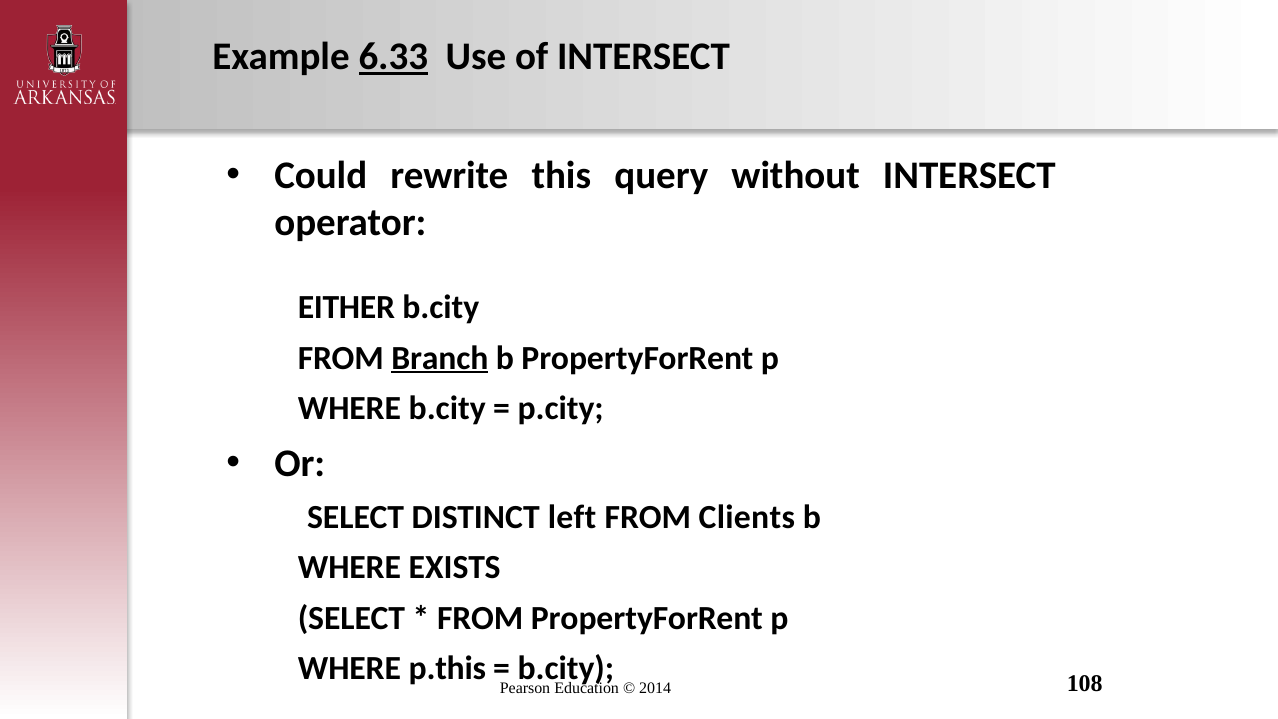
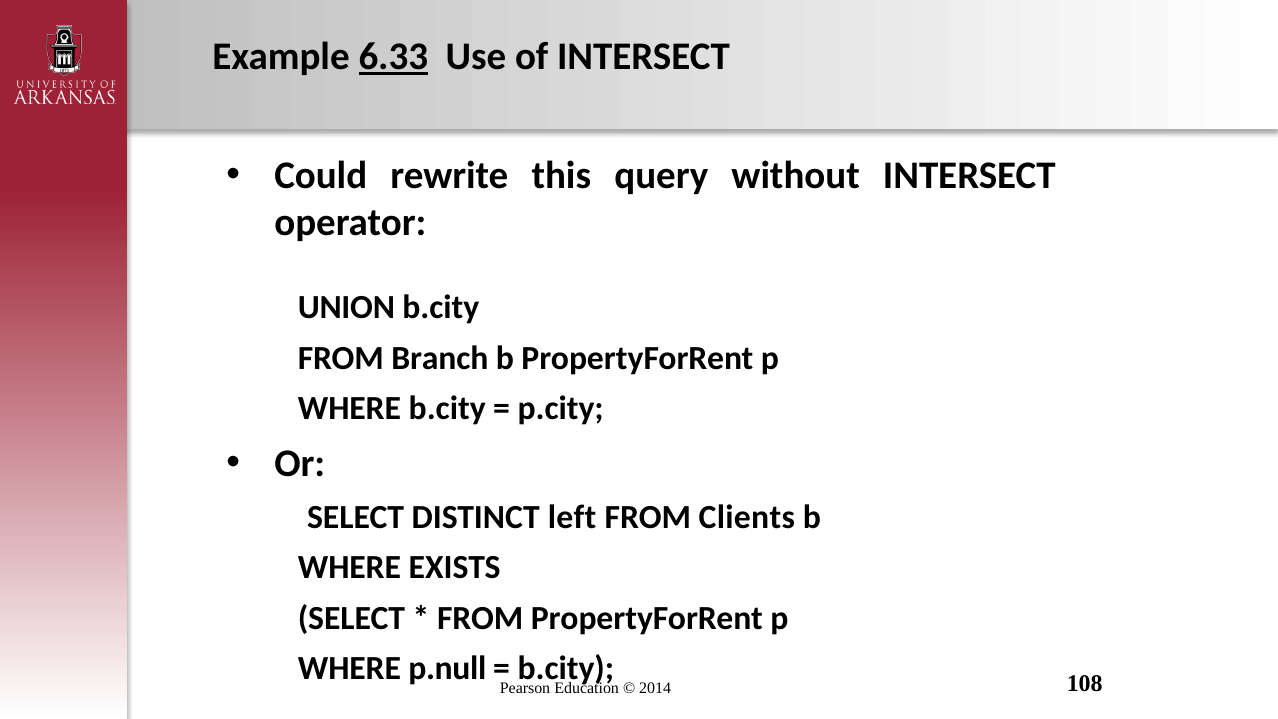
EITHER: EITHER -> UNION
Branch underline: present -> none
p.this: p.this -> p.null
